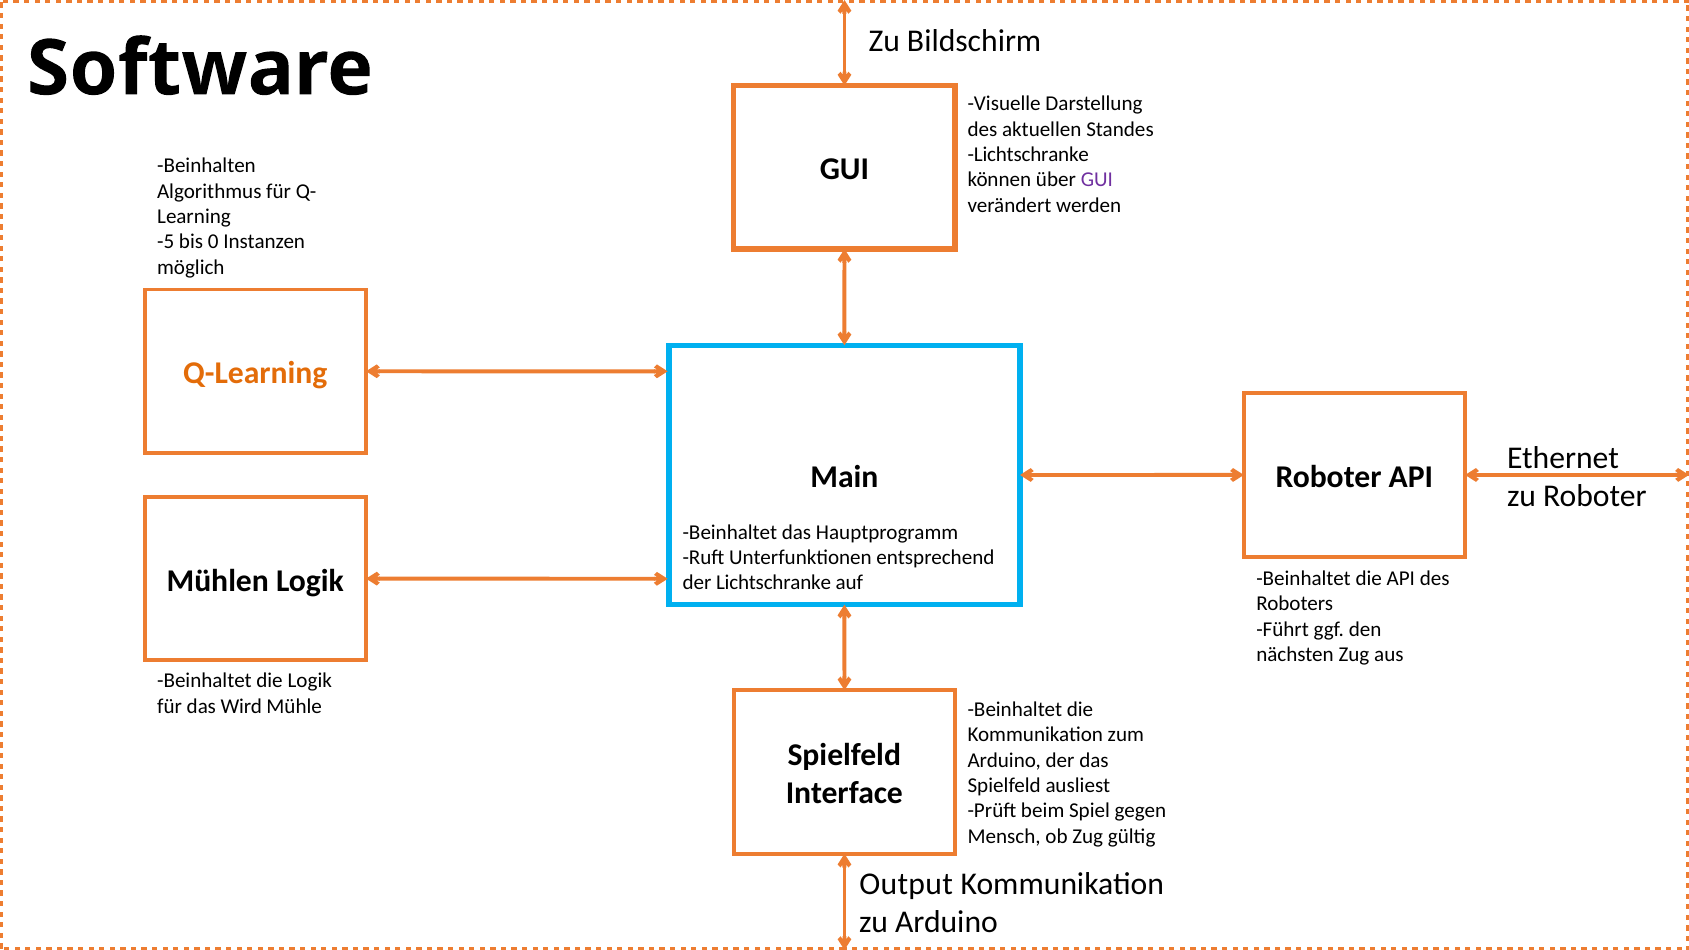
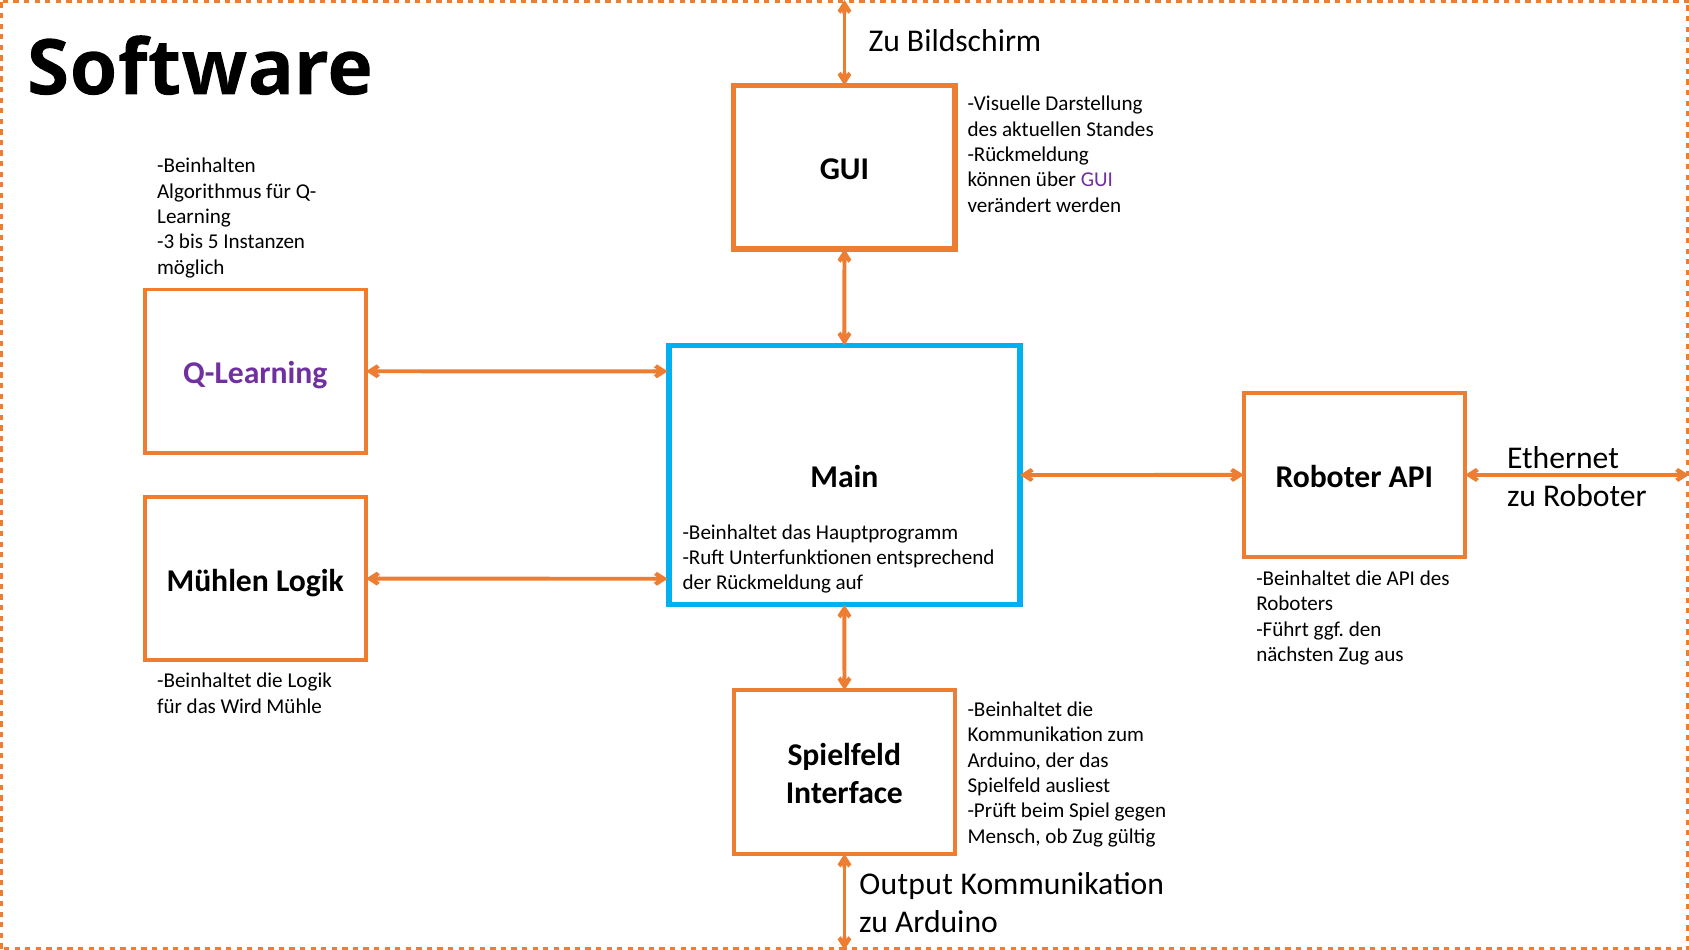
Lichtschranke at (1028, 155): Lichtschranke -> Rückmeldung
-5: -5 -> -3
0: 0 -> 5
Q-Learning colour: orange -> purple
der Lichtschranke: Lichtschranke -> Rückmeldung
